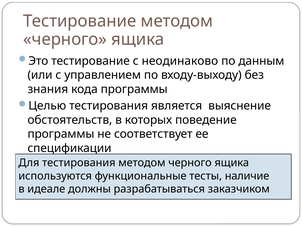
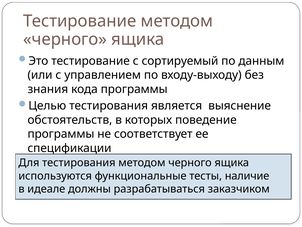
неодинаково: неодинаково -> сортируемый
